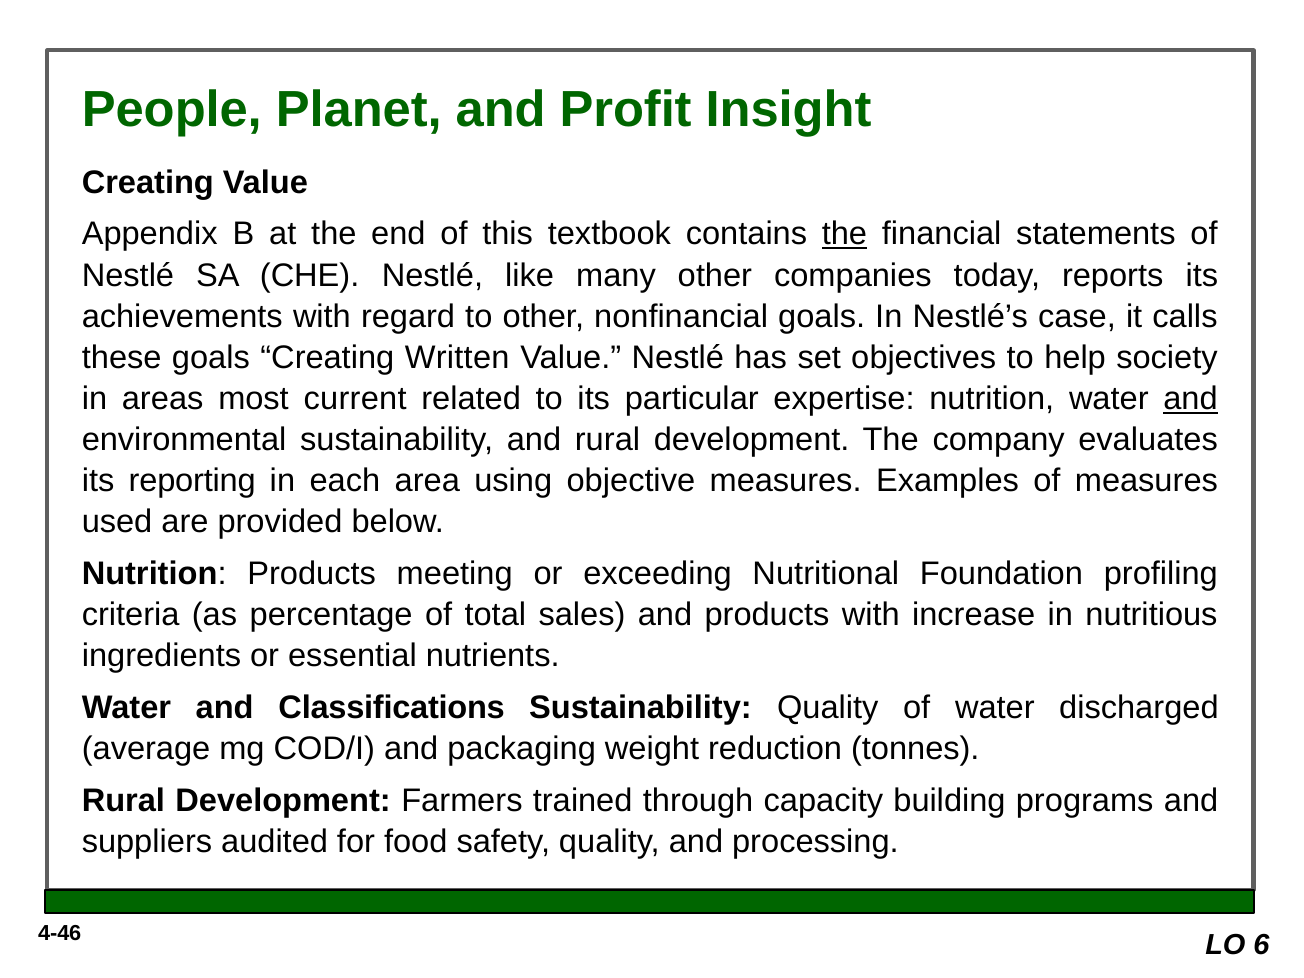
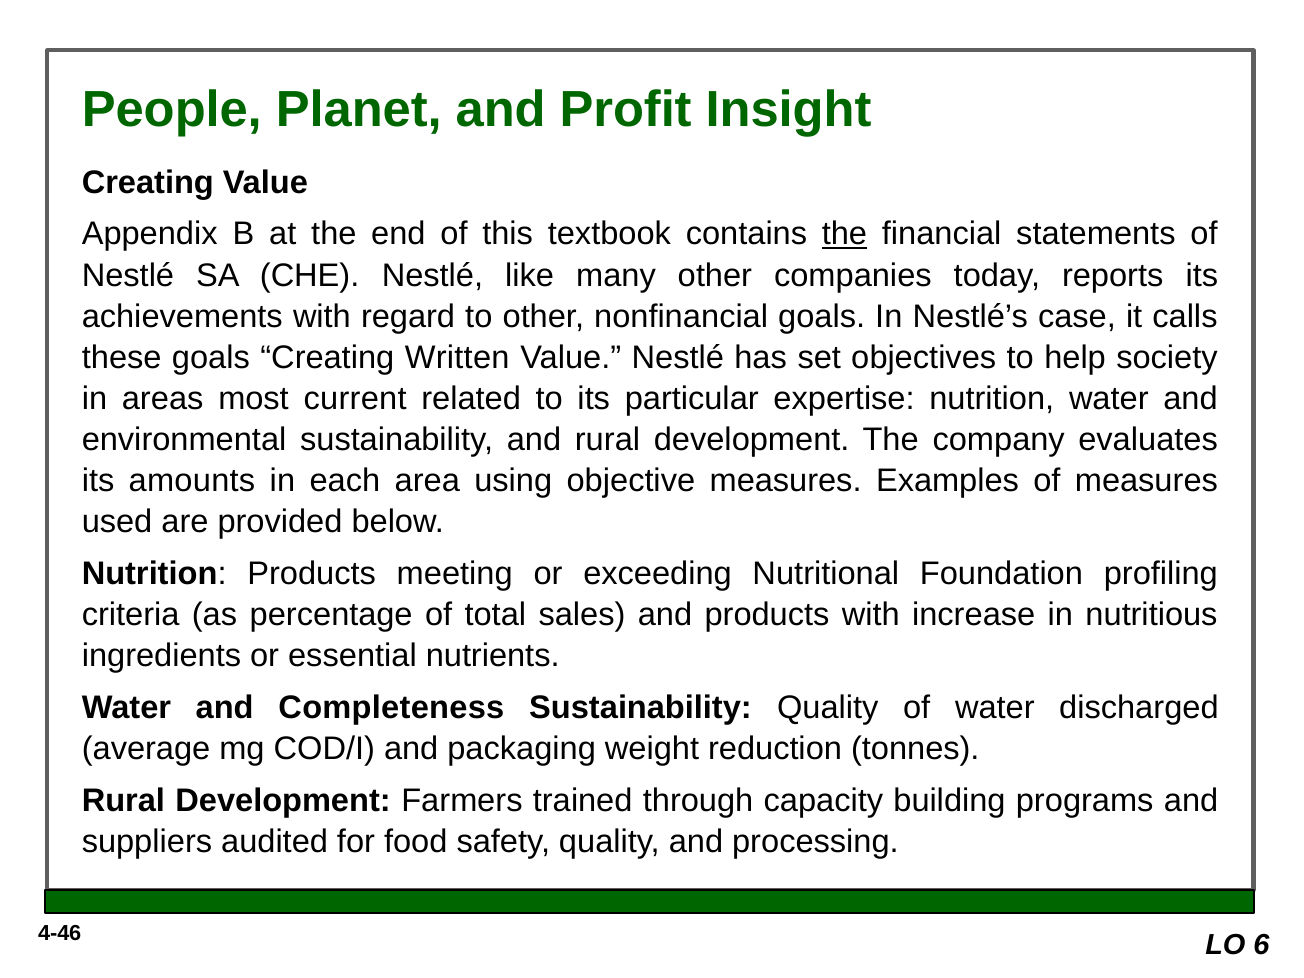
and at (1190, 399) underline: present -> none
reporting: reporting -> amounts
Classifications: Classifications -> Completeness
